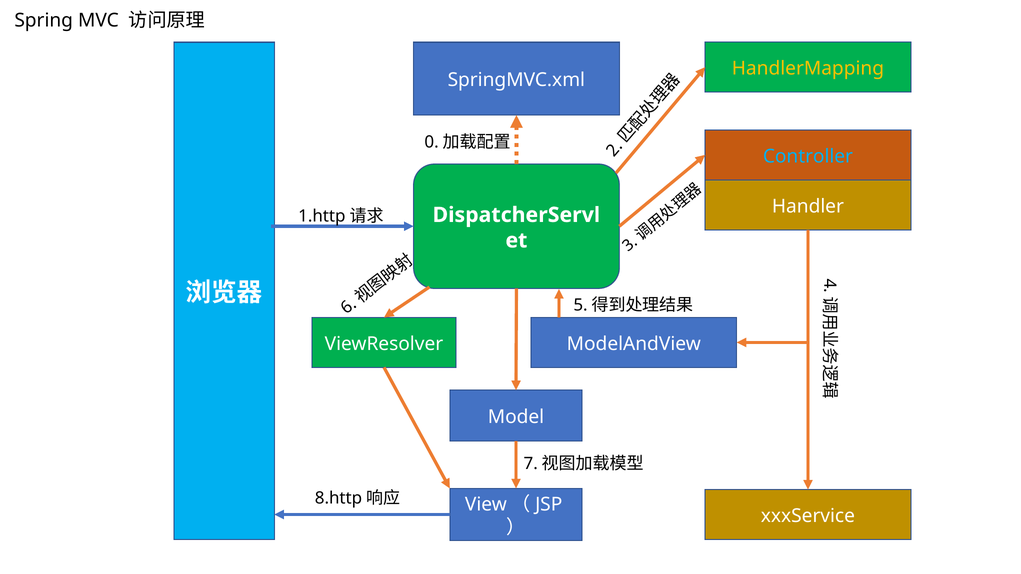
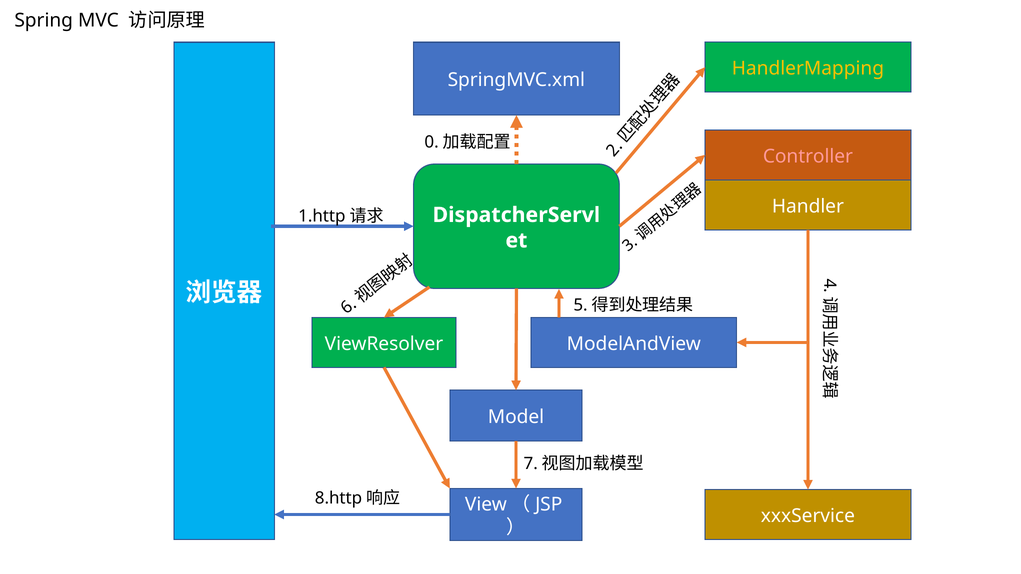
Controller colour: light blue -> pink
